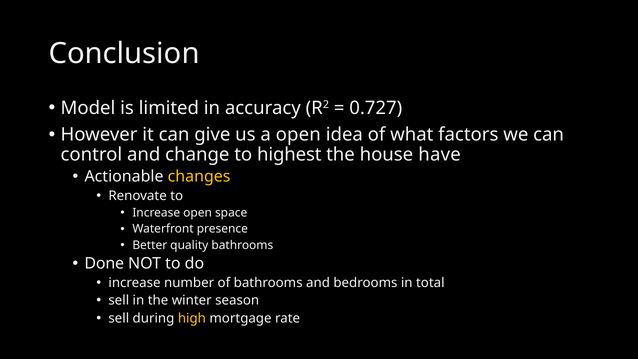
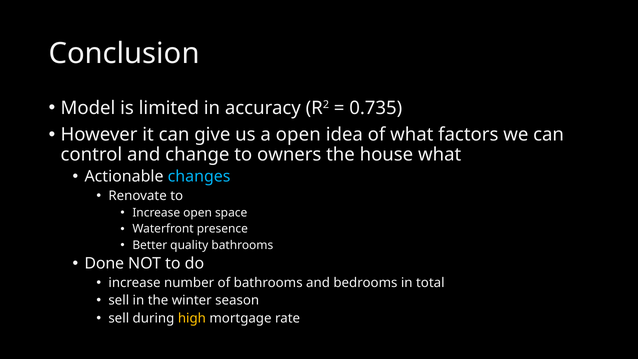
0.727: 0.727 -> 0.735
highest: highest -> owners
house have: have -> what
changes colour: yellow -> light blue
